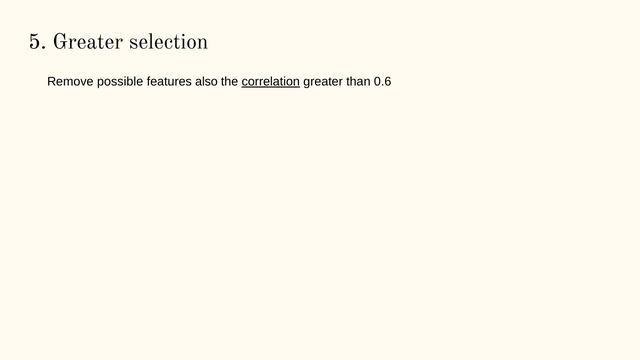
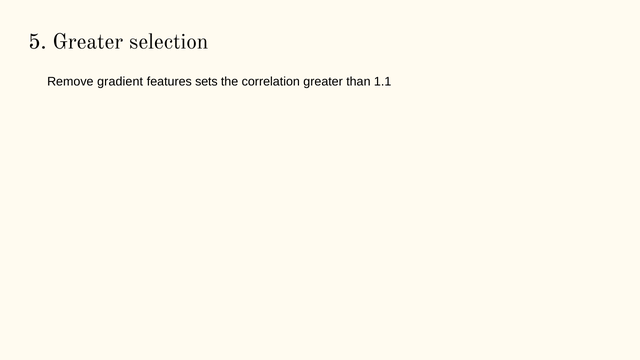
possible: possible -> gradient
also: also -> sets
correlation underline: present -> none
0.6: 0.6 -> 1.1
